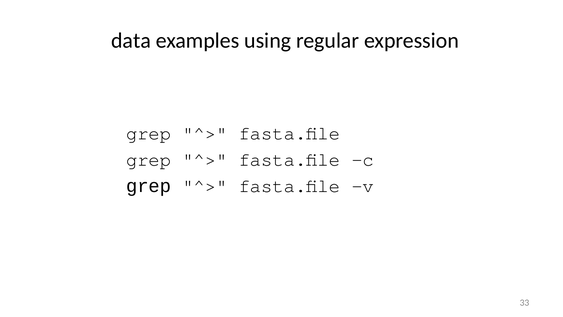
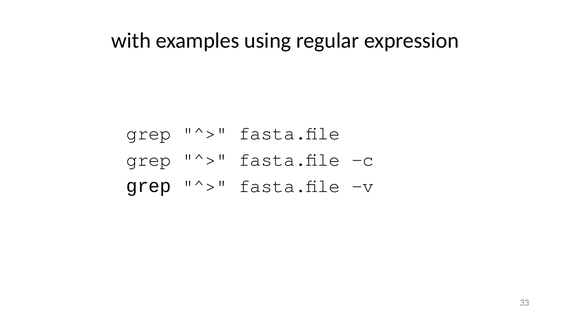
data: data -> with
